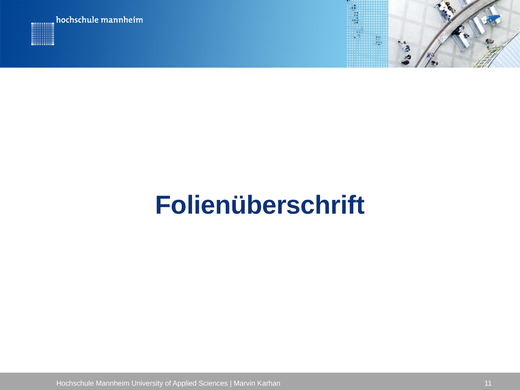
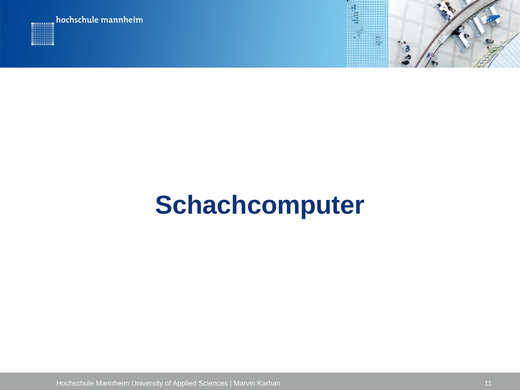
Folienüberschrift: Folienüberschrift -> Schachcomputer
